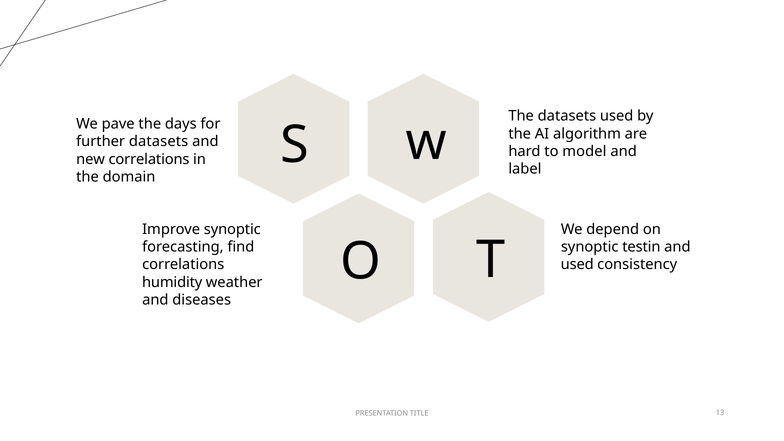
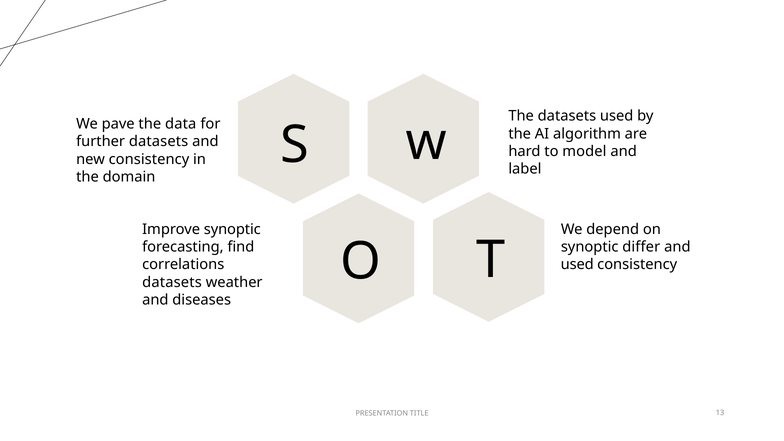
days: days -> data
new correlations: correlations -> consistency
testin: testin -> differ
humidity at (172, 282): humidity -> datasets
